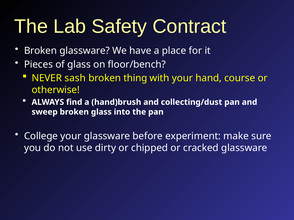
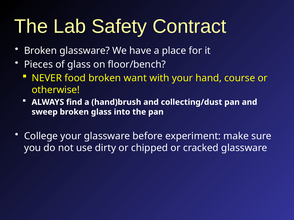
sash: sash -> food
thing: thing -> want
